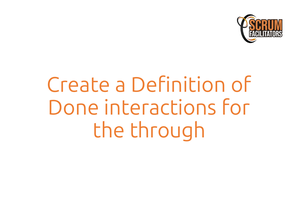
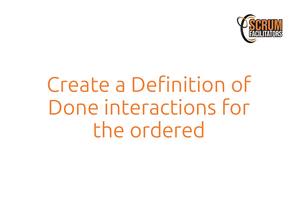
through: through -> ordered
